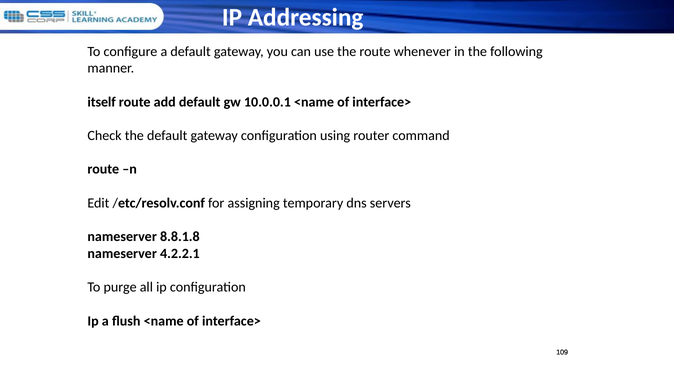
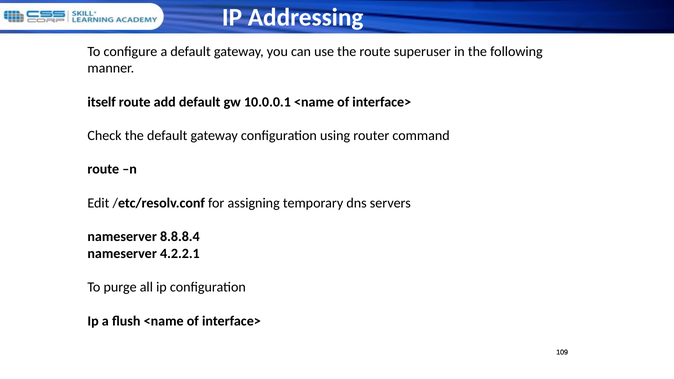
whenever: whenever -> superuser
8.8.1.8: 8.8.1.8 -> 8.8.8.4
